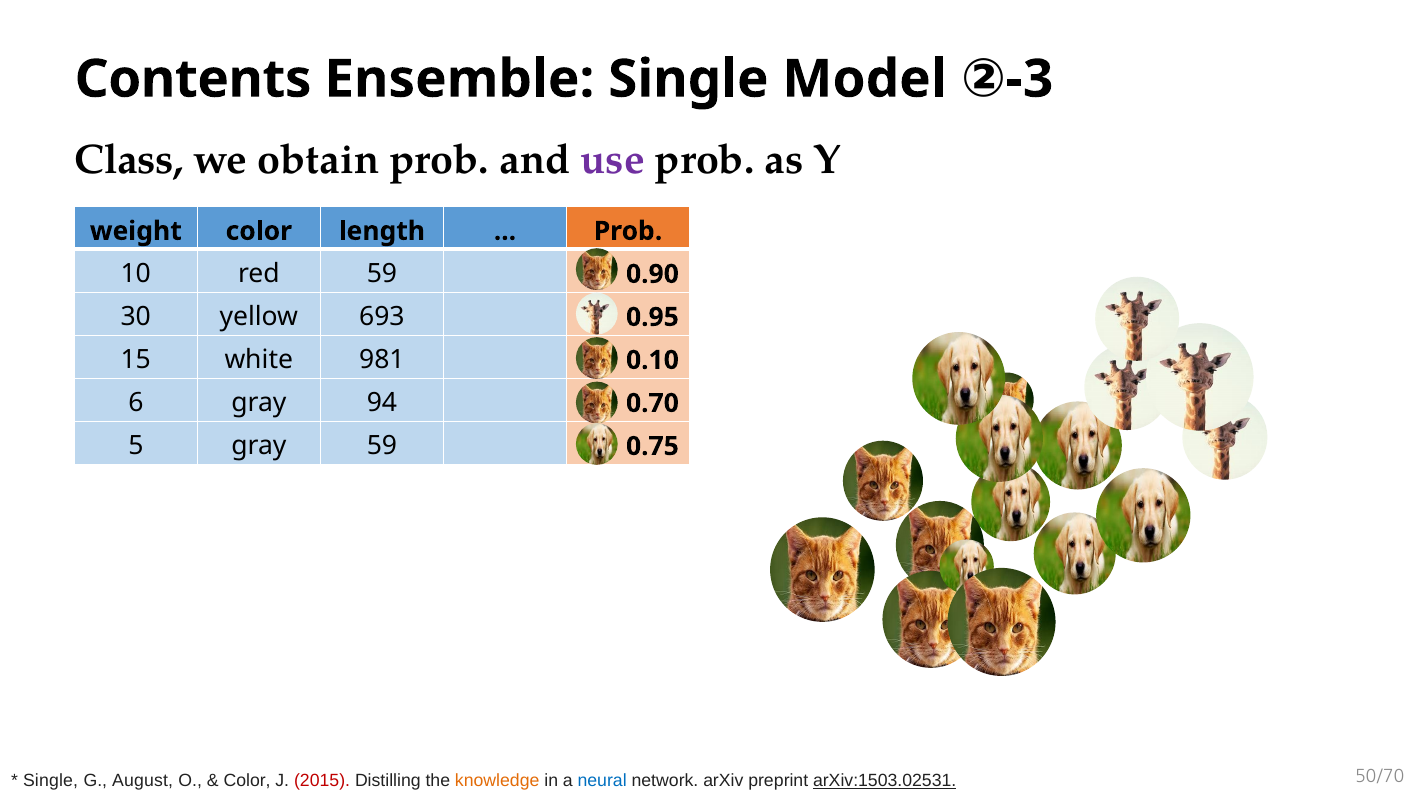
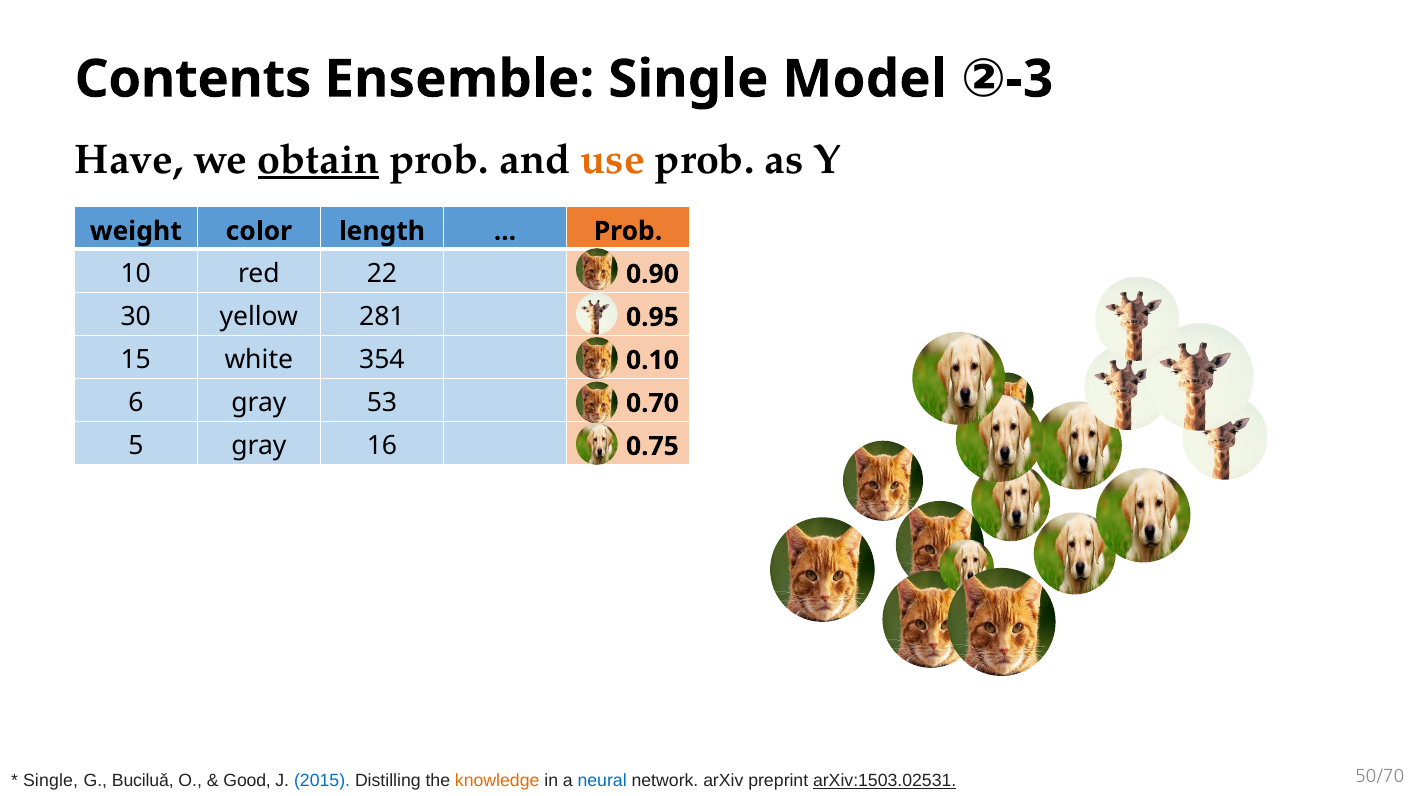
Class: Class -> Have
obtain underline: none -> present
use colour: purple -> orange
red 59: 59 -> 22
693: 693 -> 281
981: 981 -> 354
94: 94 -> 53
gray 59: 59 -> 16
August: August -> Buciluǎ
Color at (247, 781): Color -> Good
2015 colour: red -> blue
